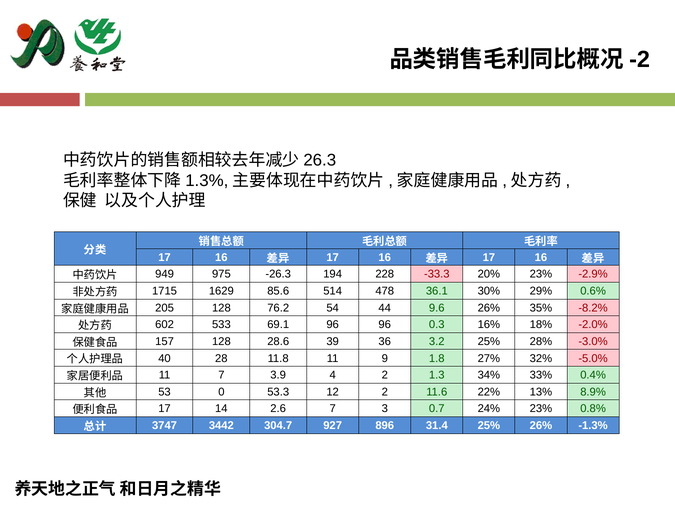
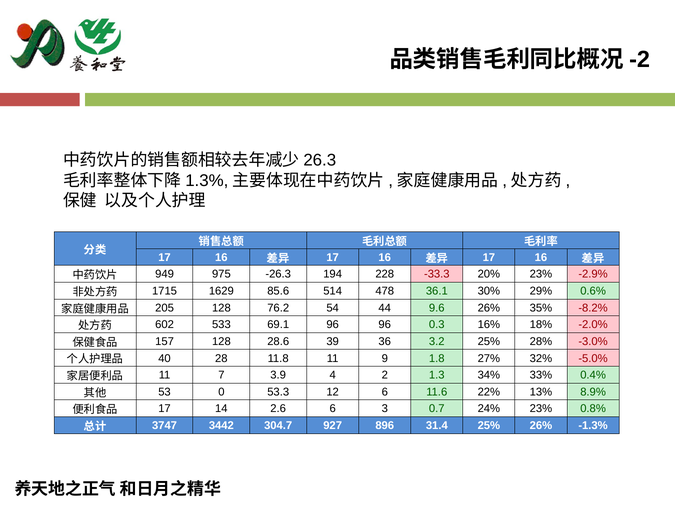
12 2: 2 -> 6
2.6 7: 7 -> 6
